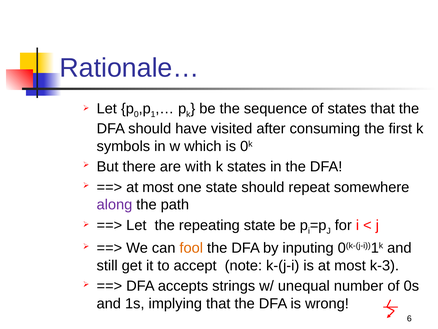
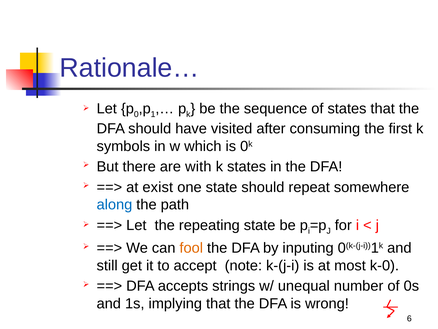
most at (158, 187): most -> exist
along colour: purple -> blue
k-3: k-3 -> k-0
